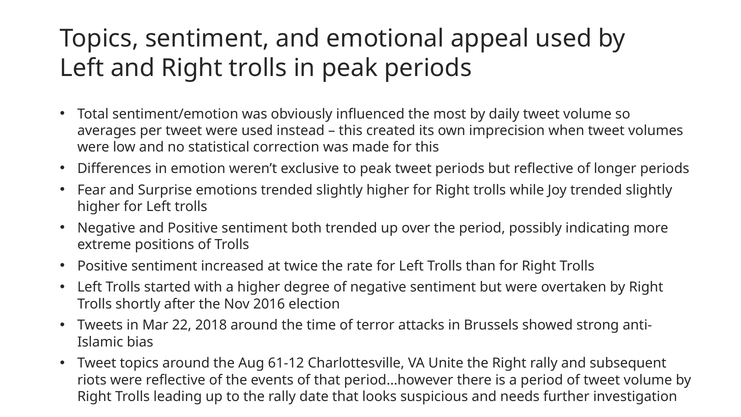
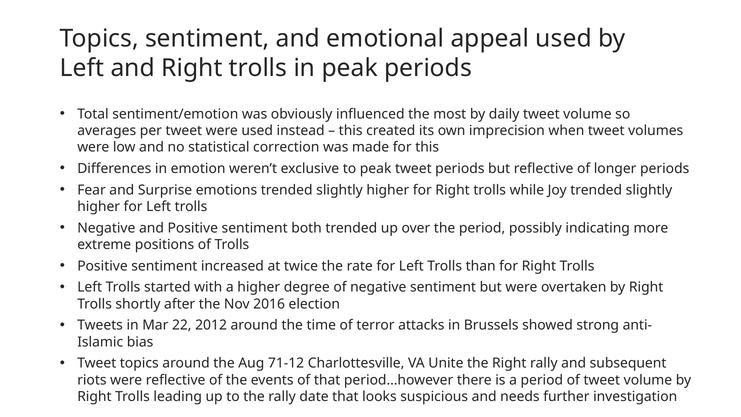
2018: 2018 -> 2012
61-12: 61-12 -> 71-12
